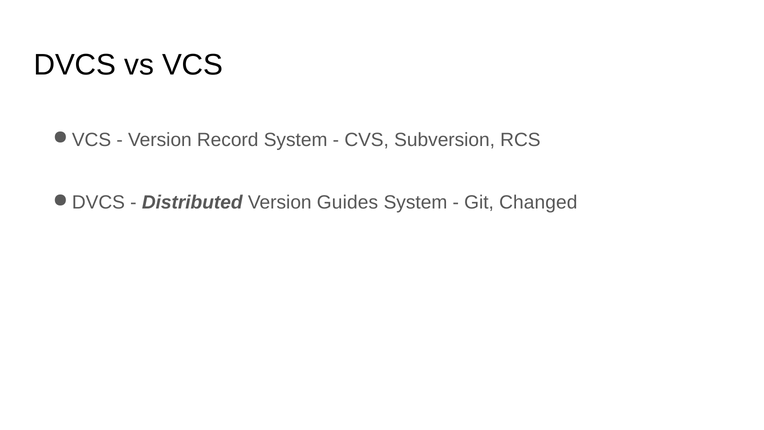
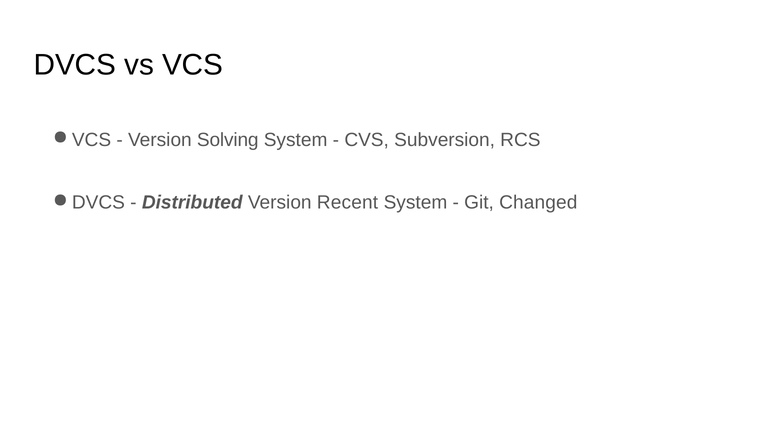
Record: Record -> Solving
Guides: Guides -> Recent
